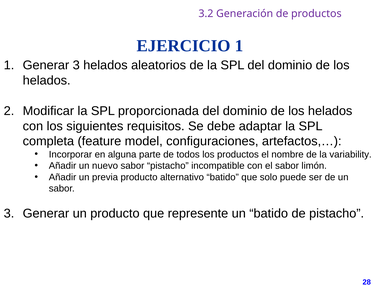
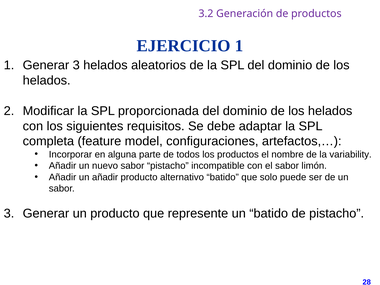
un previa: previa -> añadir
